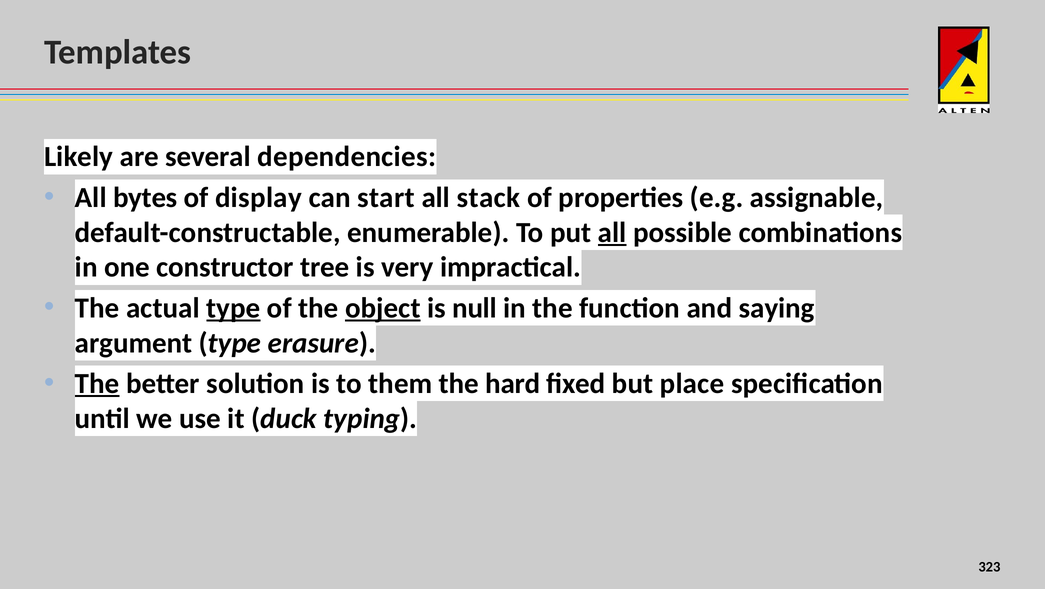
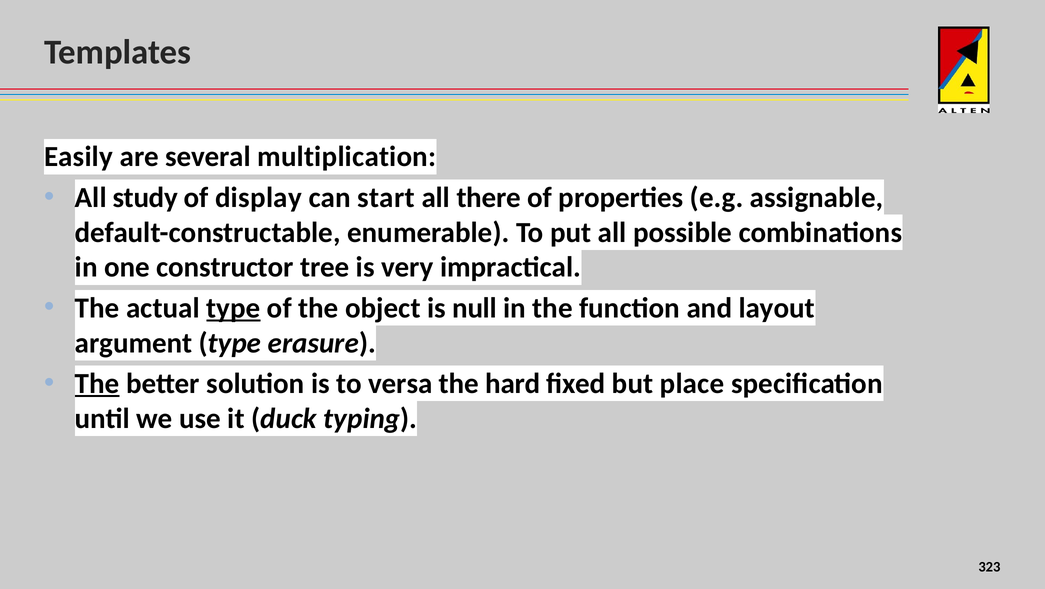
Likely: Likely -> Easily
dependencies: dependencies -> multiplication
bytes: bytes -> study
stack: stack -> there
all at (612, 232) underline: present -> none
object underline: present -> none
saying: saying -> layout
them: them -> versa
